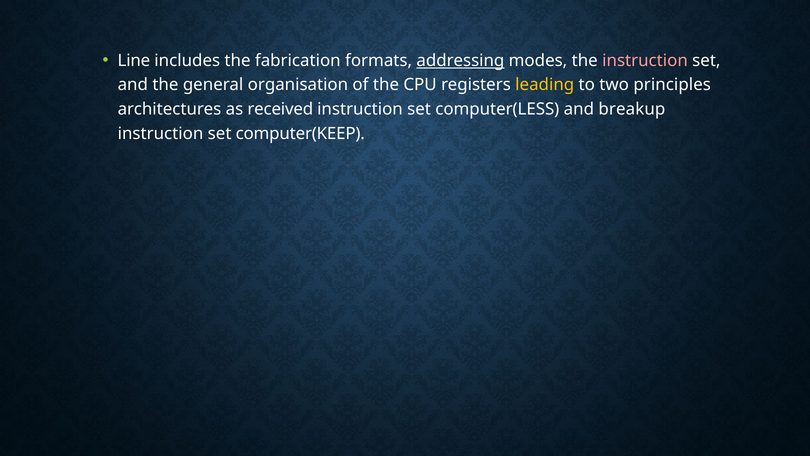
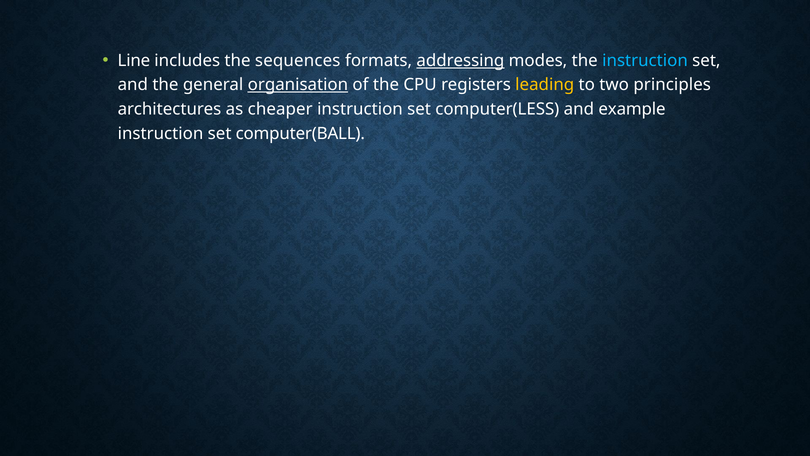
fabrication: fabrication -> sequences
instruction at (645, 61) colour: pink -> light blue
organisation underline: none -> present
received: received -> cheaper
breakup: breakup -> example
computer(KEEP: computer(KEEP -> computer(BALL
